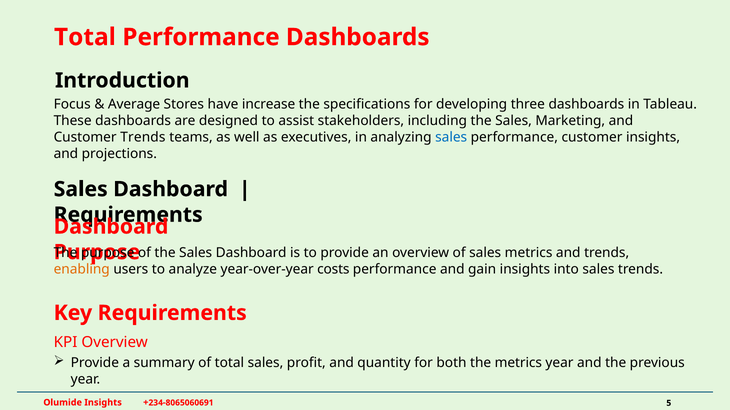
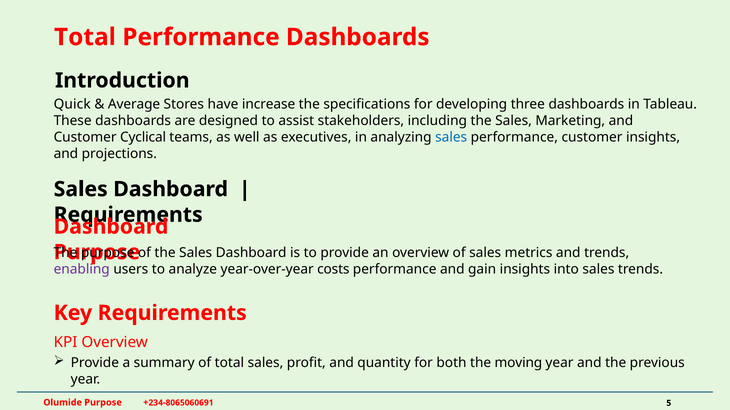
Focus: Focus -> Quick
Customer Trends: Trends -> Cyclical
enabling colour: orange -> purple
the metrics: metrics -> moving
Olumide Insights: Insights -> Purpose
